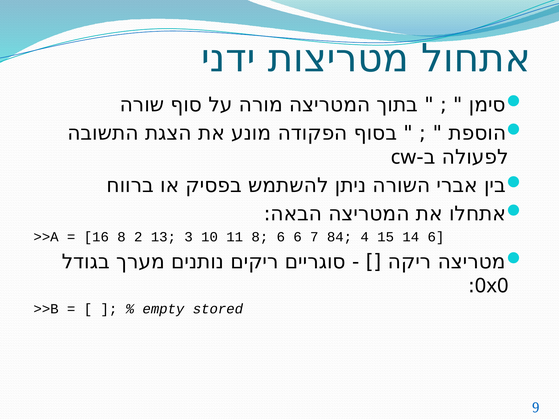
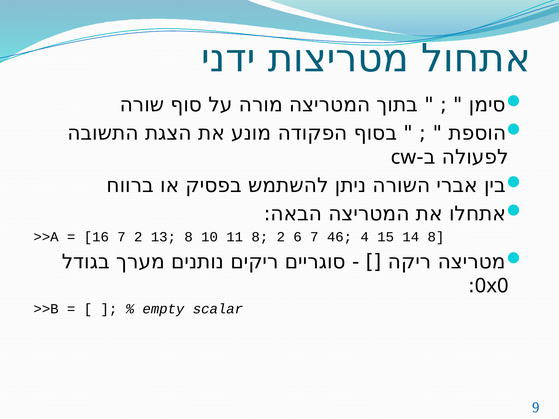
16 8: 8 -> 7
13 3: 3 -> 8
8 6: 6 -> 2
84: 84 -> 46
14 6: 6 -> 8
stored: stored -> scalar
